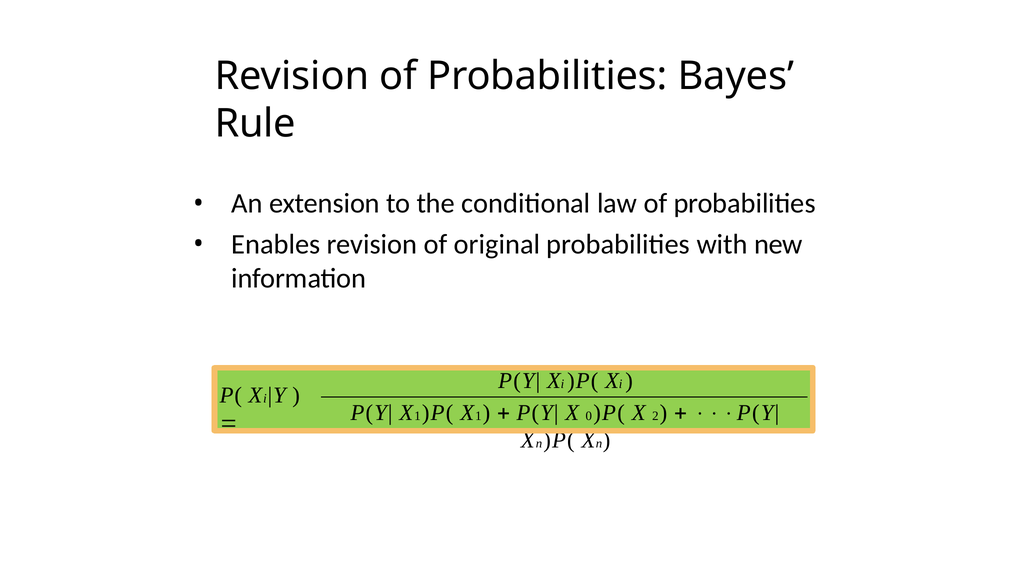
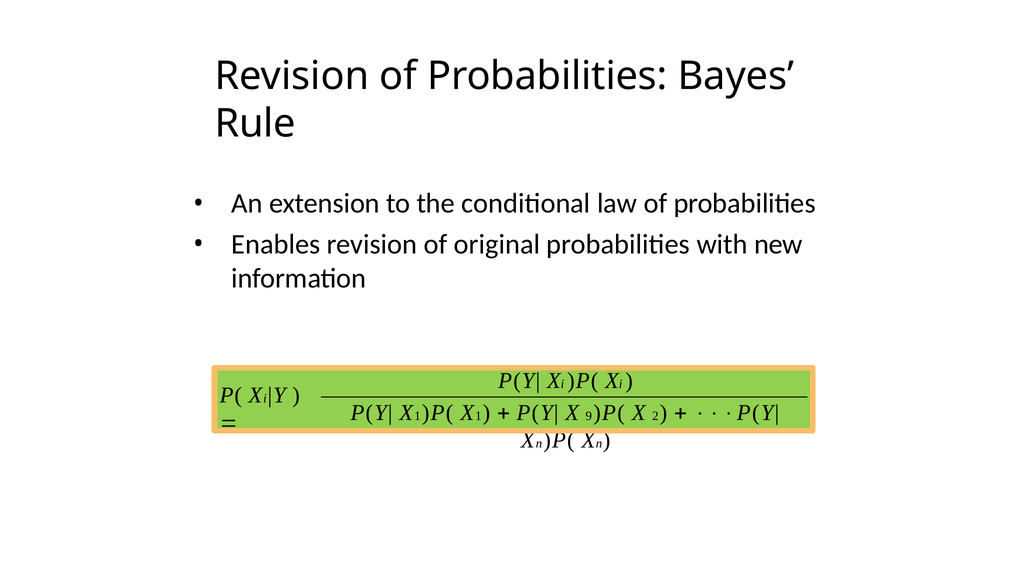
0: 0 -> 9
